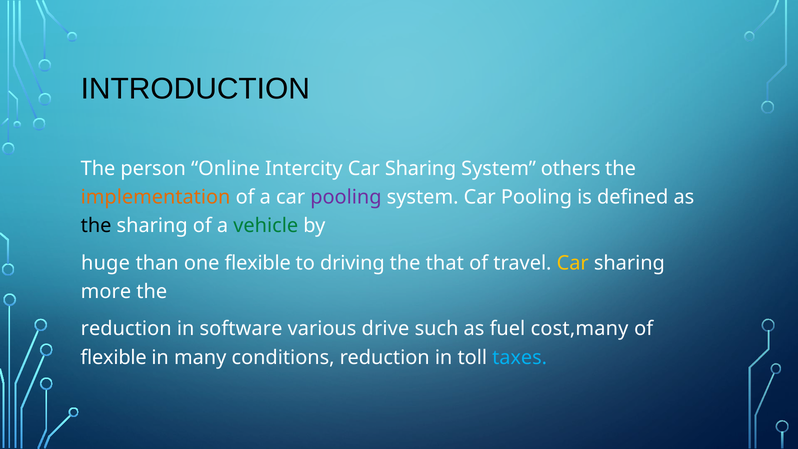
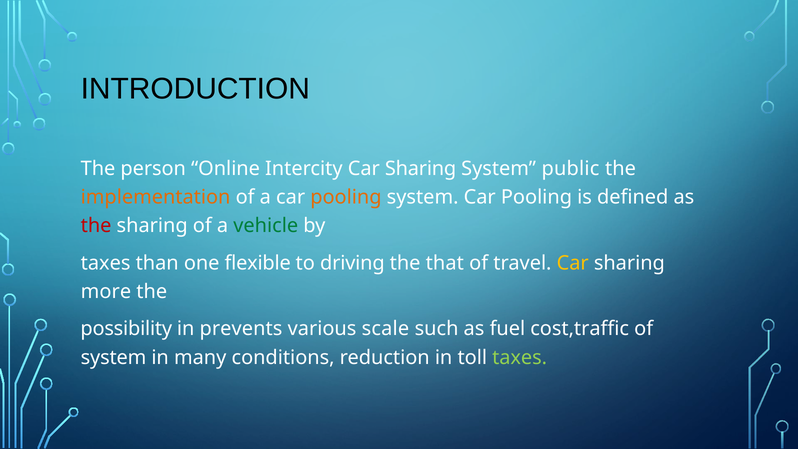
others: others -> public
pooling at (346, 197) colour: purple -> orange
the at (96, 226) colour: black -> red
huge at (105, 263): huge -> taxes
reduction at (126, 329): reduction -> possibility
software: software -> prevents
drive: drive -> scale
cost,many: cost,many -> cost,traffic
flexible at (114, 357): flexible -> system
taxes at (520, 357) colour: light blue -> light green
